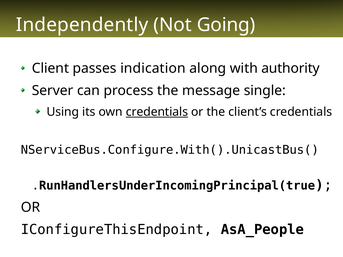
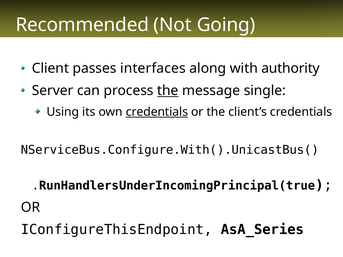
Independently: Independently -> Recommended
indication: indication -> interfaces
the at (168, 91) underline: none -> present
AsA_People: AsA_People -> AsA_Series
